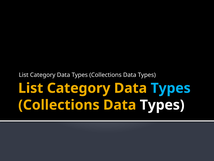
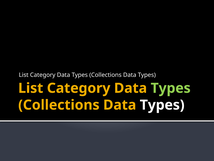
Types at (171, 88) colour: light blue -> light green
